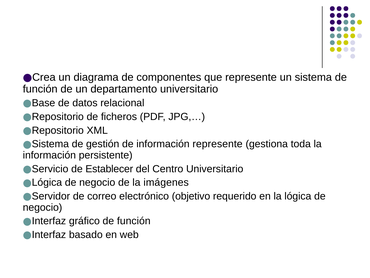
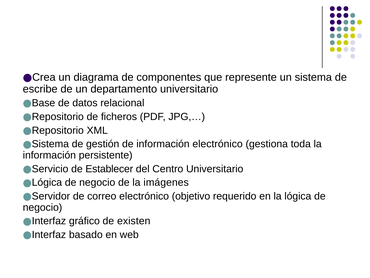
función at (40, 89): función -> escribe
información represente: represente -> electrónico
gráfico de función: función -> existen
